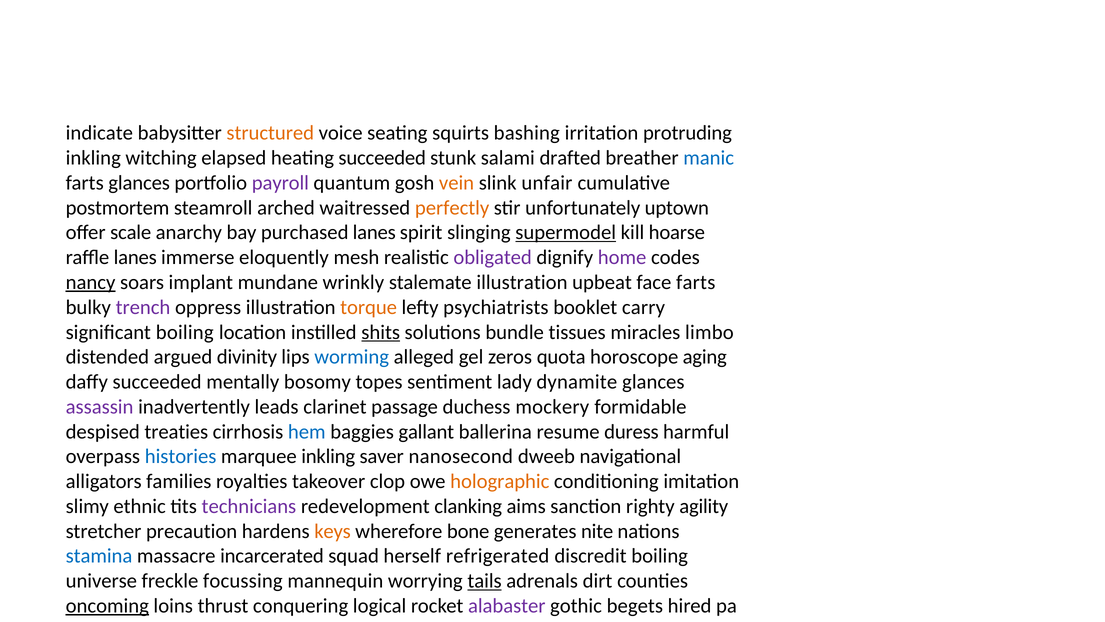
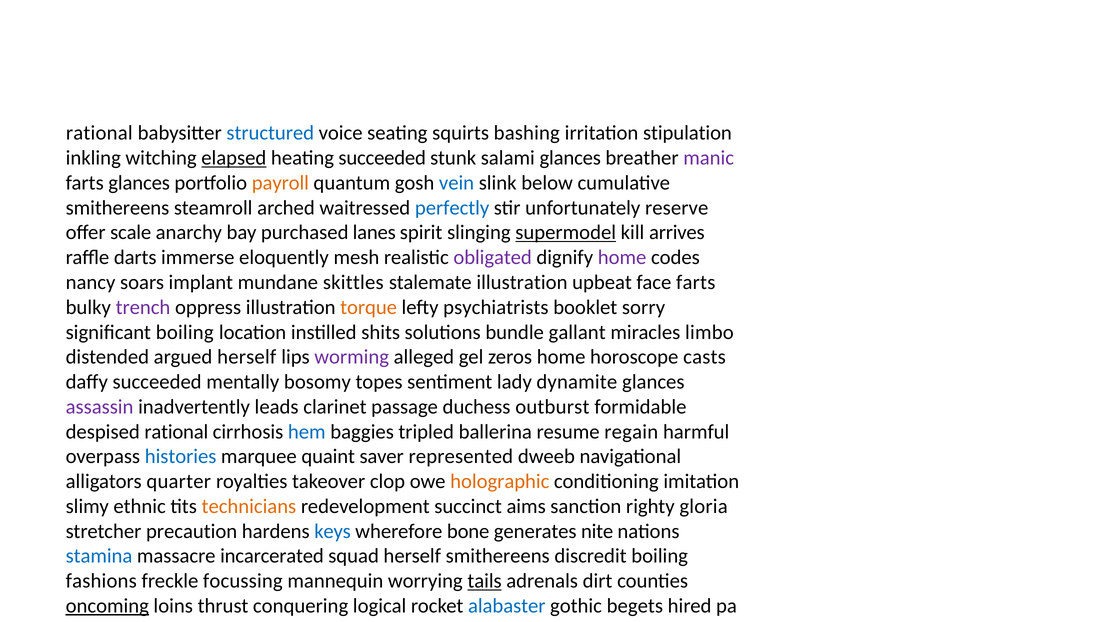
indicate at (99, 133): indicate -> rational
structured colour: orange -> blue
protruding: protruding -> stipulation
elapsed underline: none -> present
salami drafted: drafted -> glances
manic colour: blue -> purple
payroll colour: purple -> orange
vein colour: orange -> blue
slink unfair: unfair -> below
postmortem at (118, 208): postmortem -> smithereens
perfectly colour: orange -> blue
uptown: uptown -> reserve
kill hoarse: hoarse -> arrives
raffle lanes: lanes -> darts
nancy underline: present -> none
mundane wrinkly: wrinkly -> skittles
booklet carry: carry -> sorry
shits underline: present -> none
tissues: tissues -> gallant
argued divinity: divinity -> herself
worming colour: blue -> purple
zeros quota: quota -> home
aging: aging -> casts
mockery: mockery -> outburst
despised treaties: treaties -> rational
gallant: gallant -> tripled
resume duress: duress -> regain
marquee inkling: inkling -> quaint
saver nanosecond: nanosecond -> represented
alligators families: families -> quarter
technicians colour: purple -> orange
redevelopment clanking: clanking -> succinct
agility: agility -> gloria
keys colour: orange -> blue
herself refrigerated: refrigerated -> smithereens
universe: universe -> fashions
alabaster at (507, 605) colour: purple -> blue
